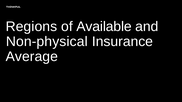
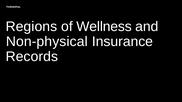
Available: Available -> Wellness
Average: Average -> Records
